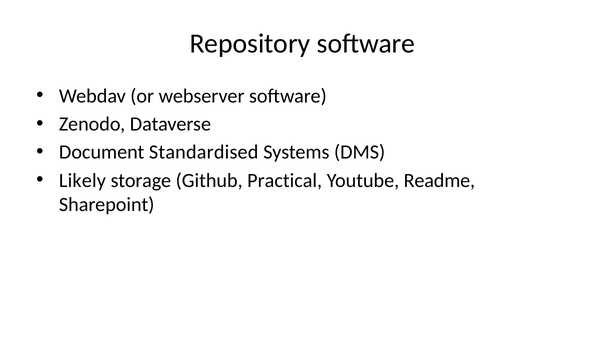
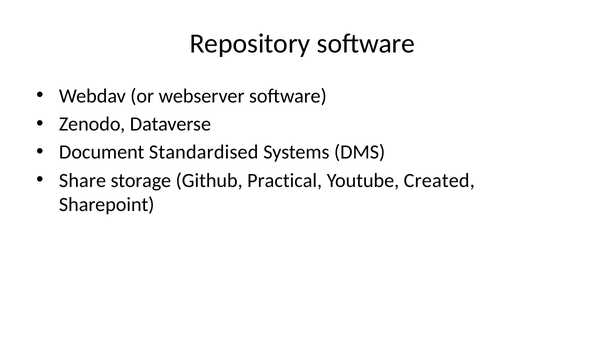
Likely: Likely -> Share
Readme: Readme -> Created
